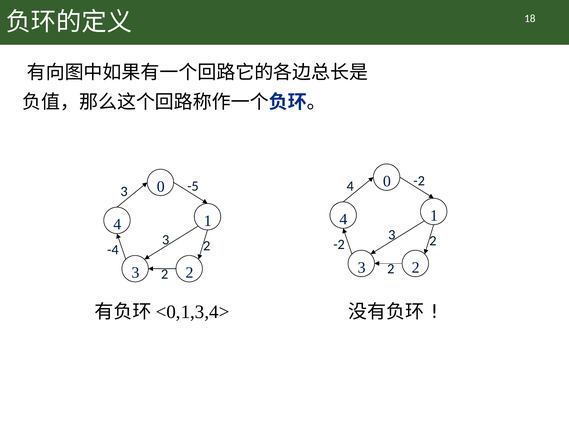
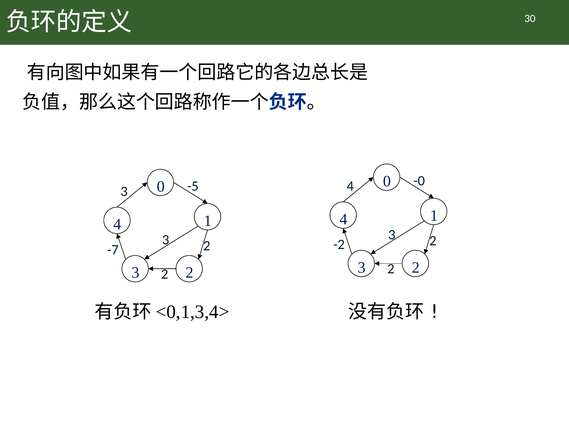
18: 18 -> 30
-2 at (419, 181): -2 -> -0
-4: -4 -> -7
